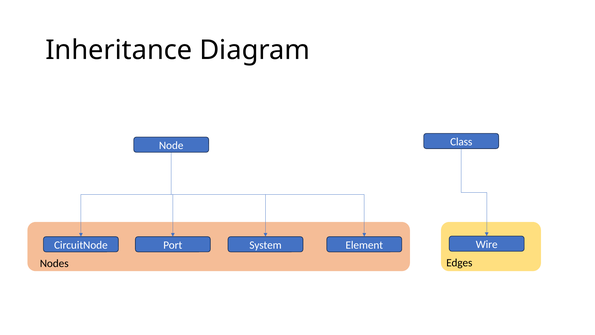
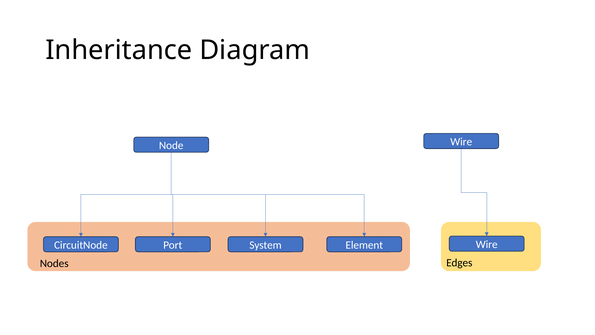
Class at (461, 142): Class -> Wire
